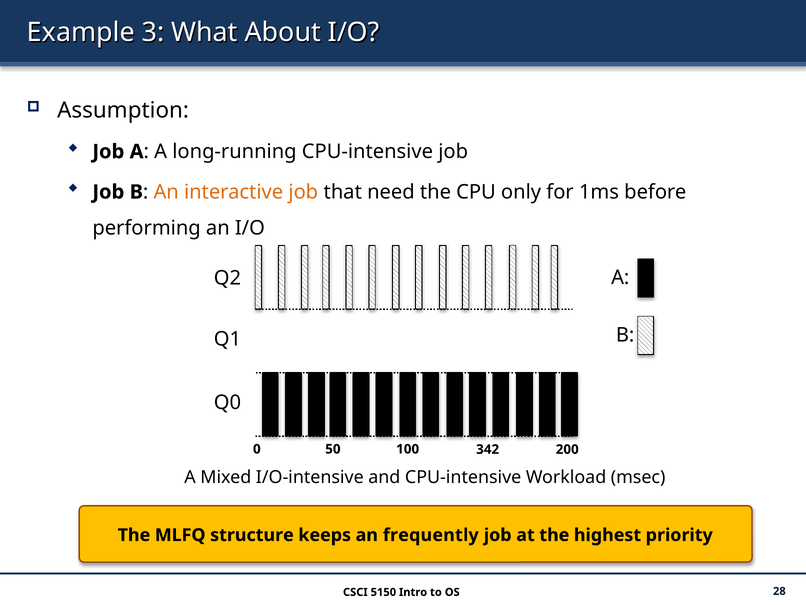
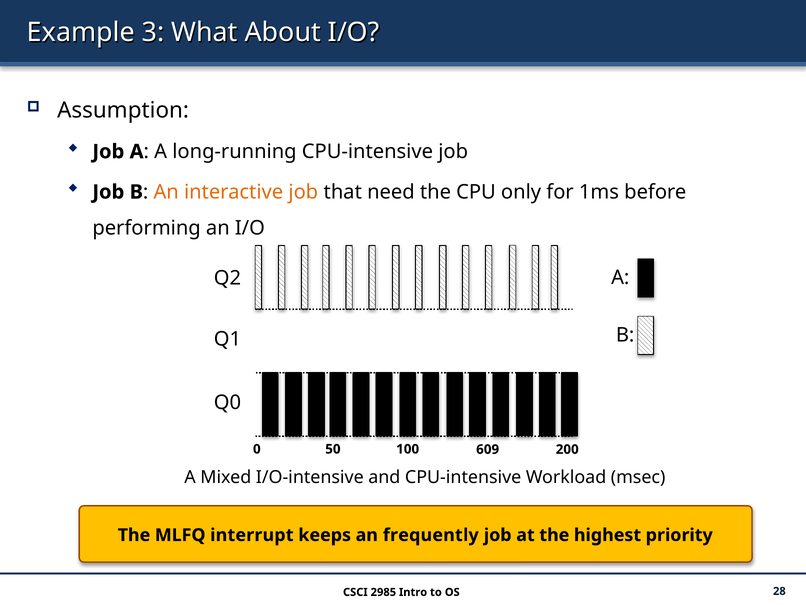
342: 342 -> 609
structure: structure -> interrupt
5150: 5150 -> 2985
